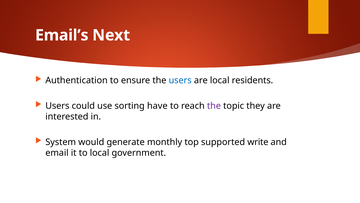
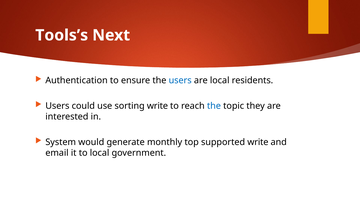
Email’s: Email’s -> Tools’s
sorting have: have -> write
the at (214, 106) colour: purple -> blue
